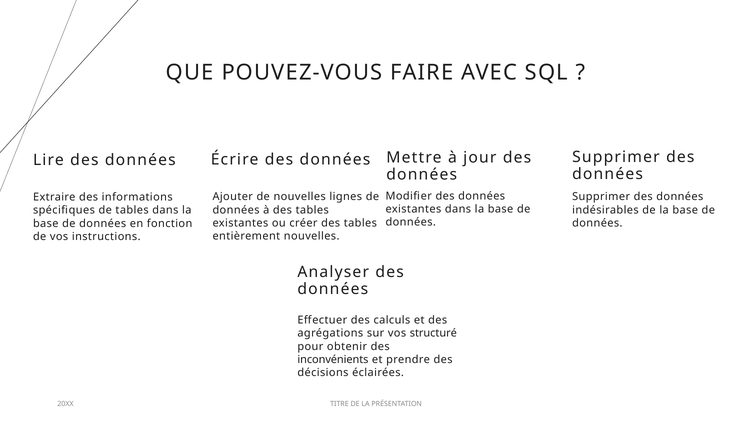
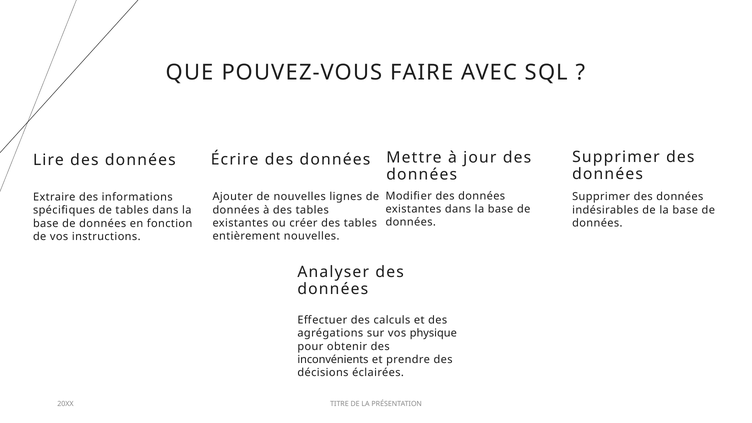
structuré: structuré -> physique
